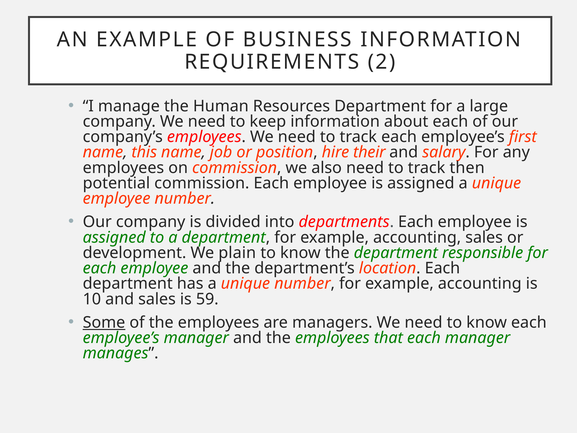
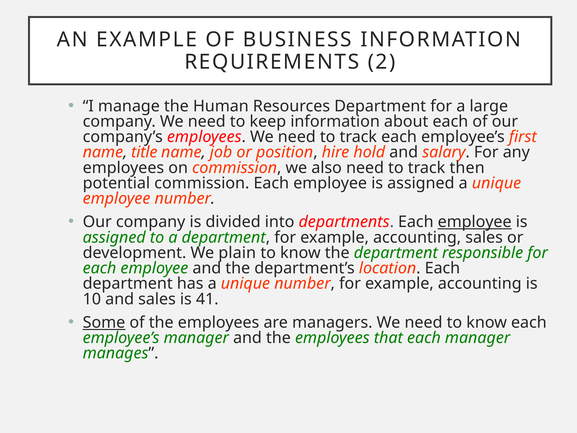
this: this -> title
their: their -> hold
employee at (475, 222) underline: none -> present
59: 59 -> 41
